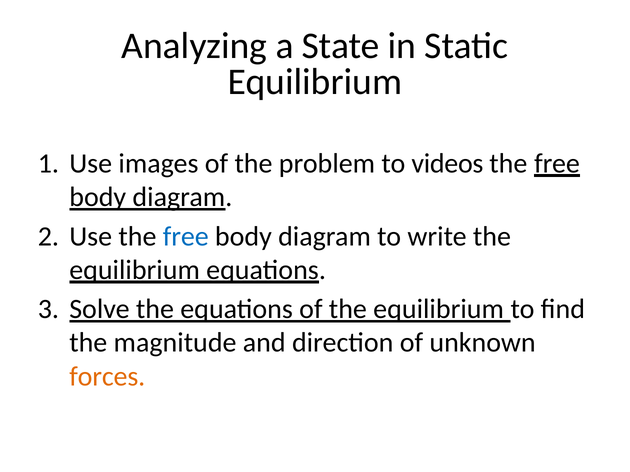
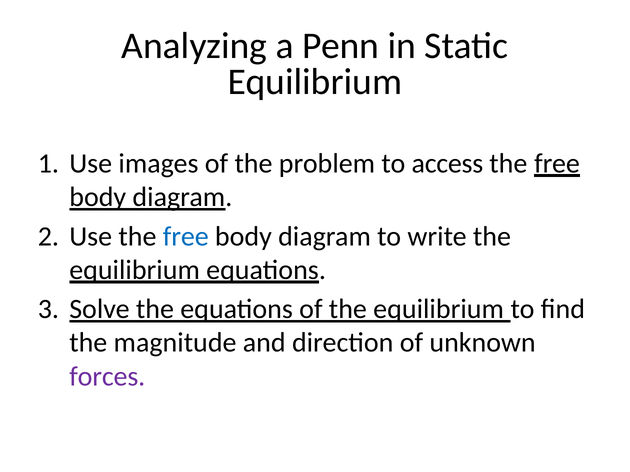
State: State -> Penn
videos: videos -> access
forces colour: orange -> purple
